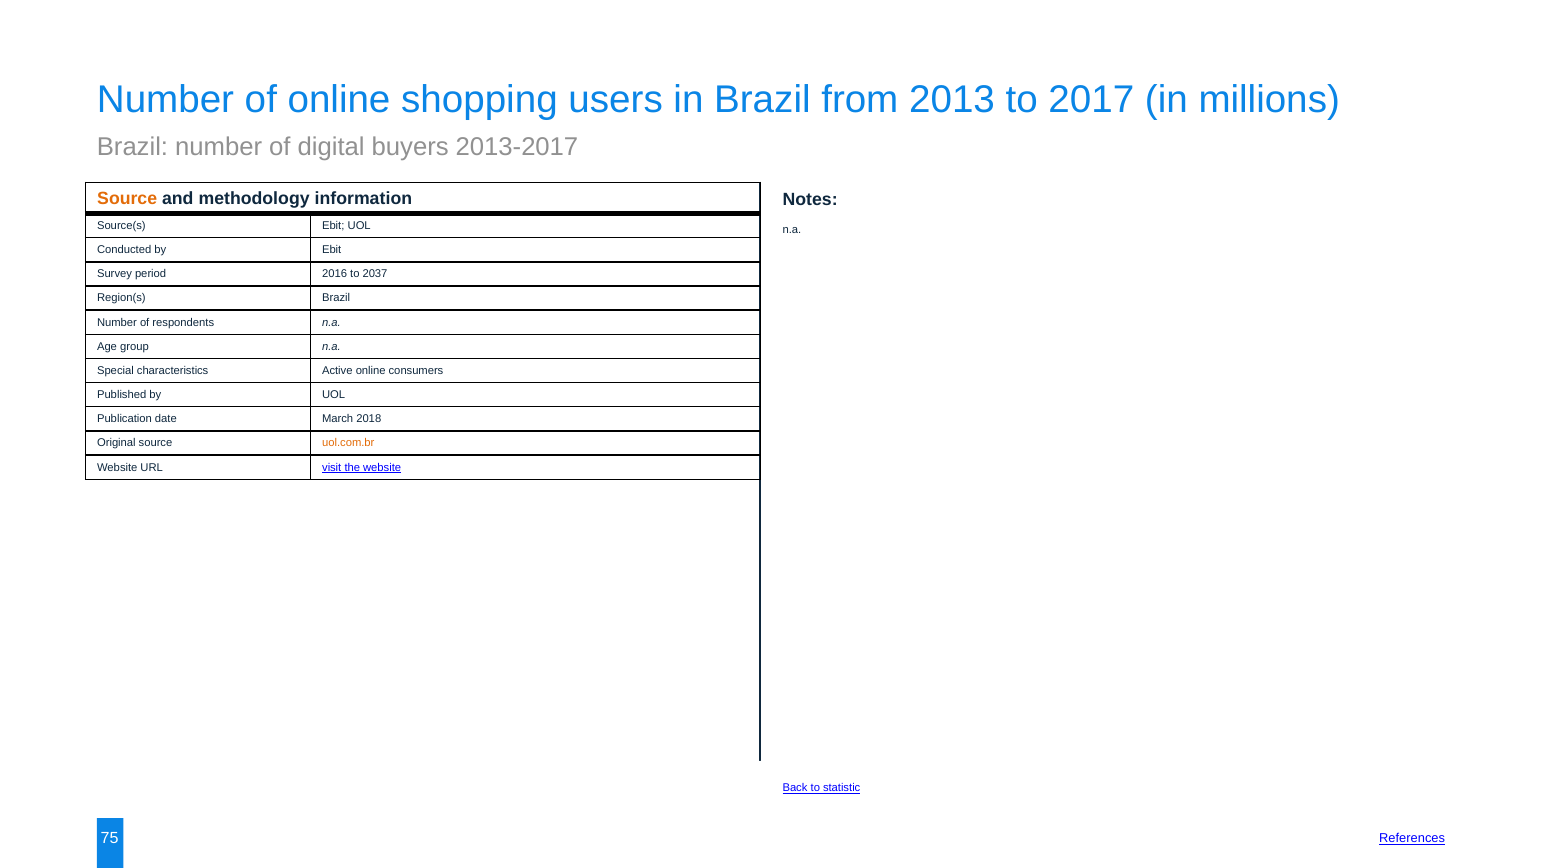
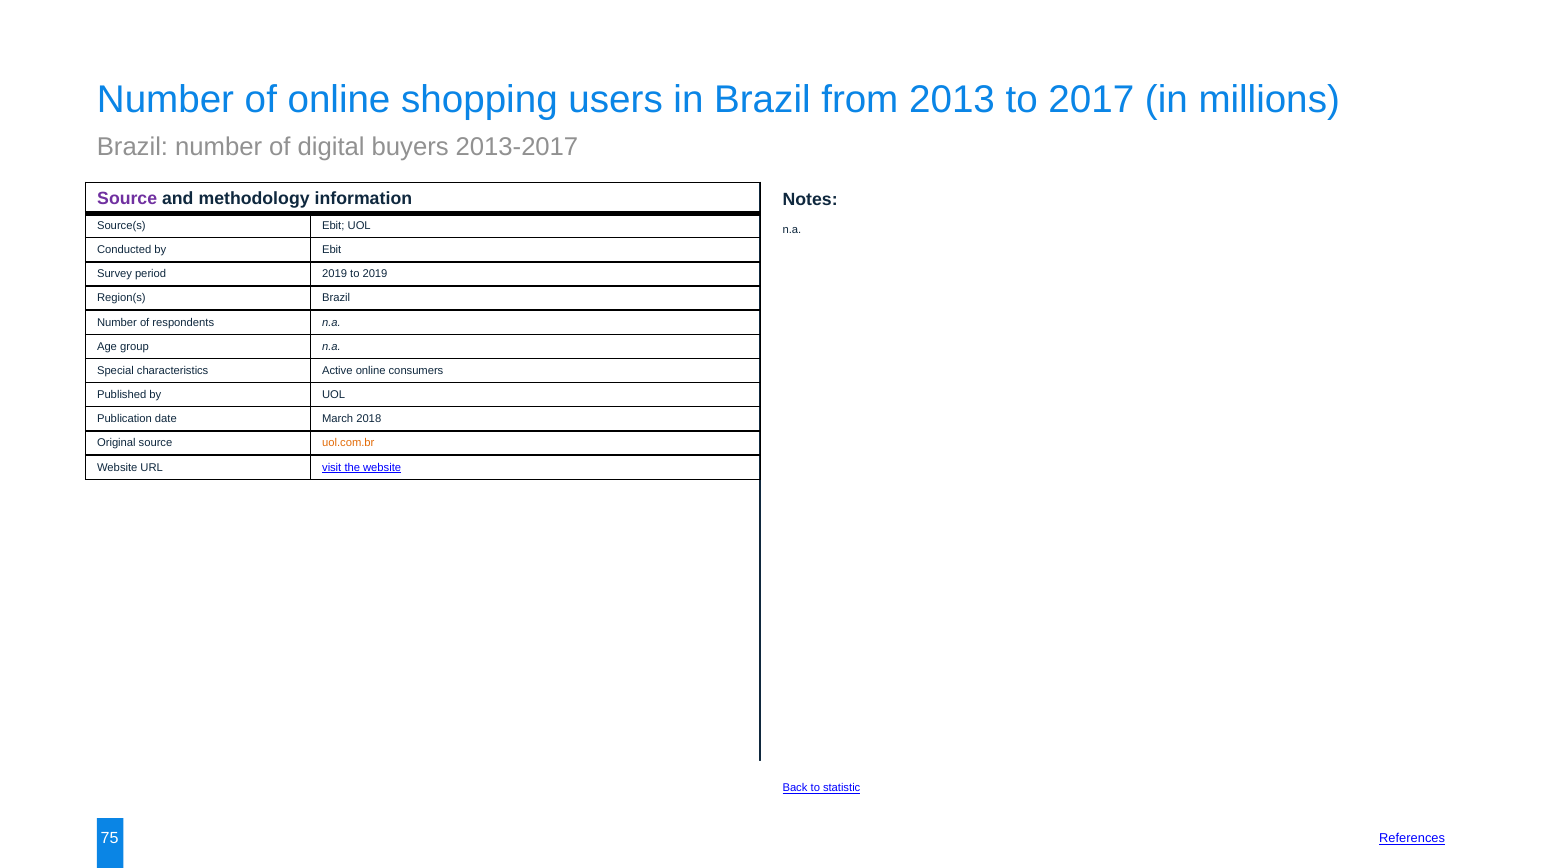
Source at (127, 198) colour: orange -> purple
period 2016: 2016 -> 2019
to 2037: 2037 -> 2019
